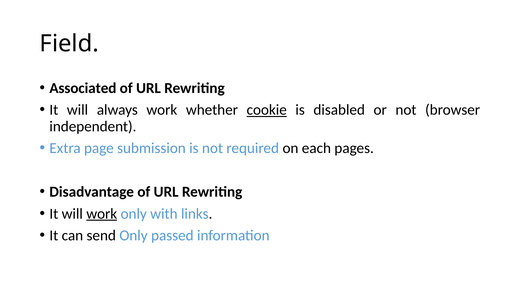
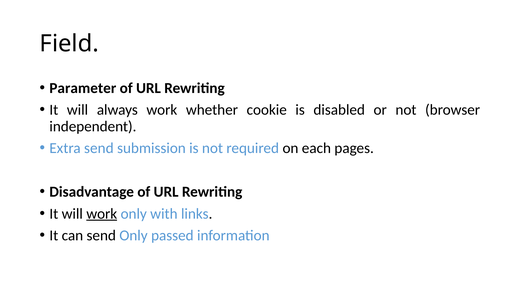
Associated: Associated -> Parameter
cookie underline: present -> none
Extra page: page -> send
